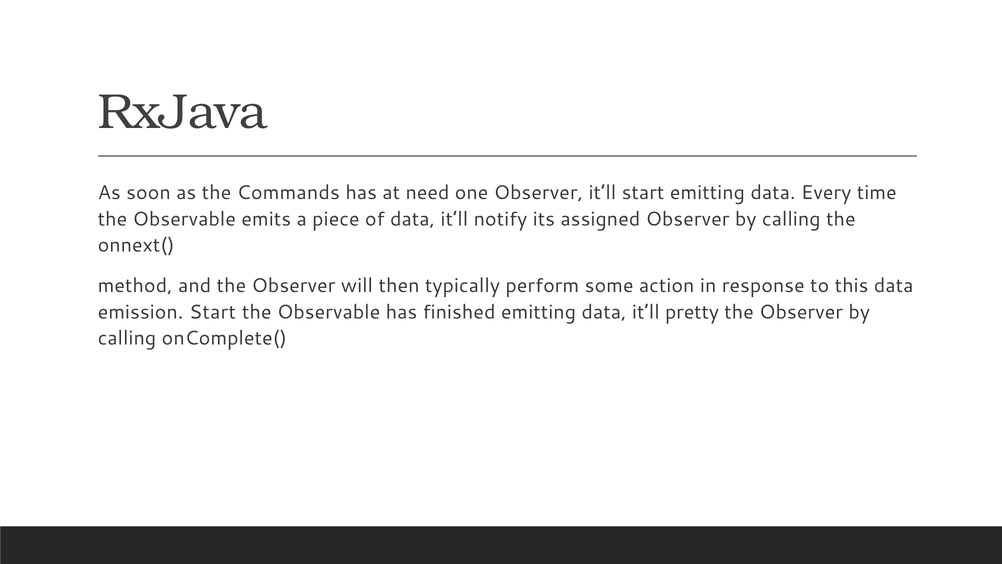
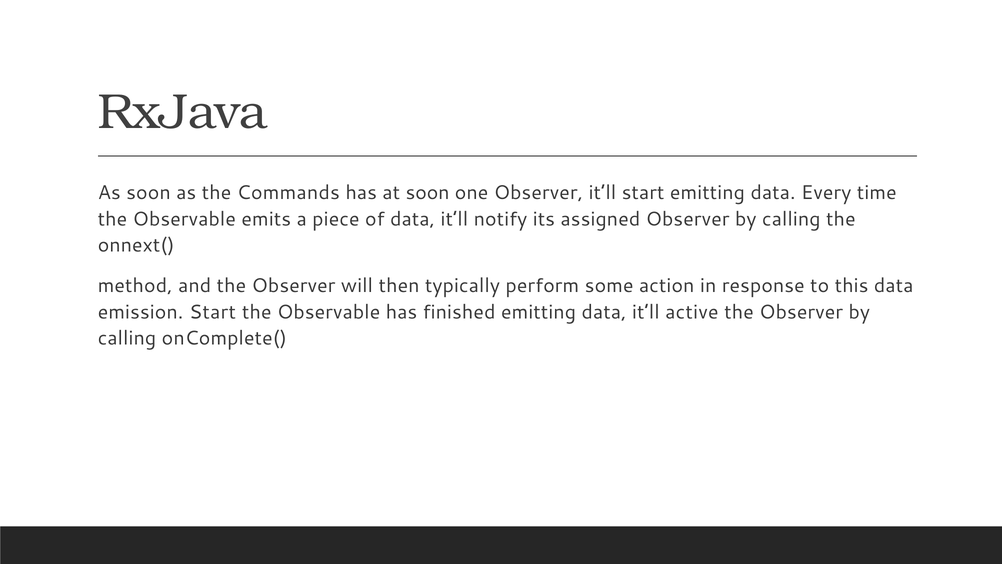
at need: need -> soon
pretty: pretty -> active
